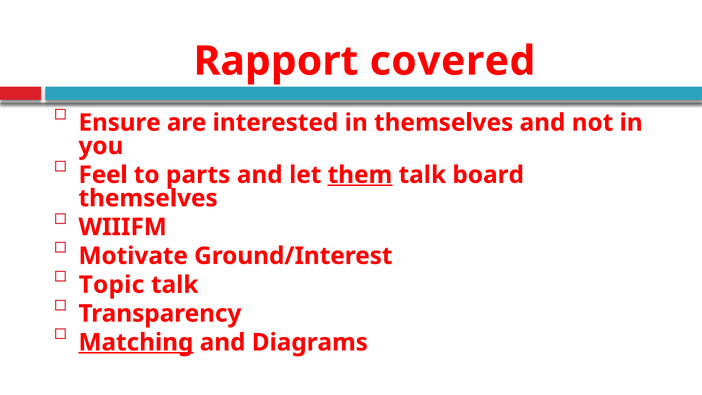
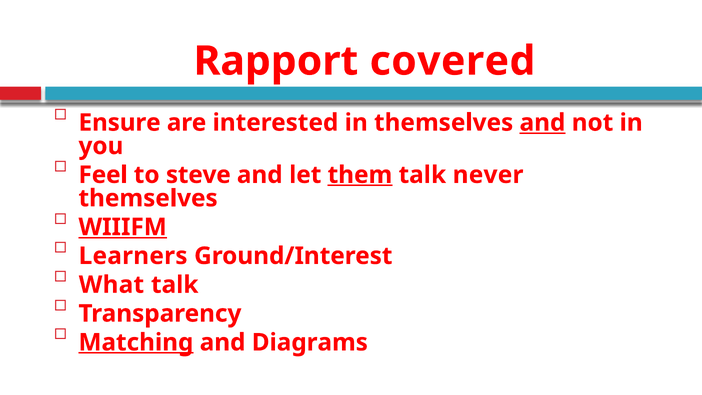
and at (542, 123) underline: none -> present
parts: parts -> steve
board: board -> never
WIIIFM underline: none -> present
Motivate: Motivate -> Learners
Topic: Topic -> What
